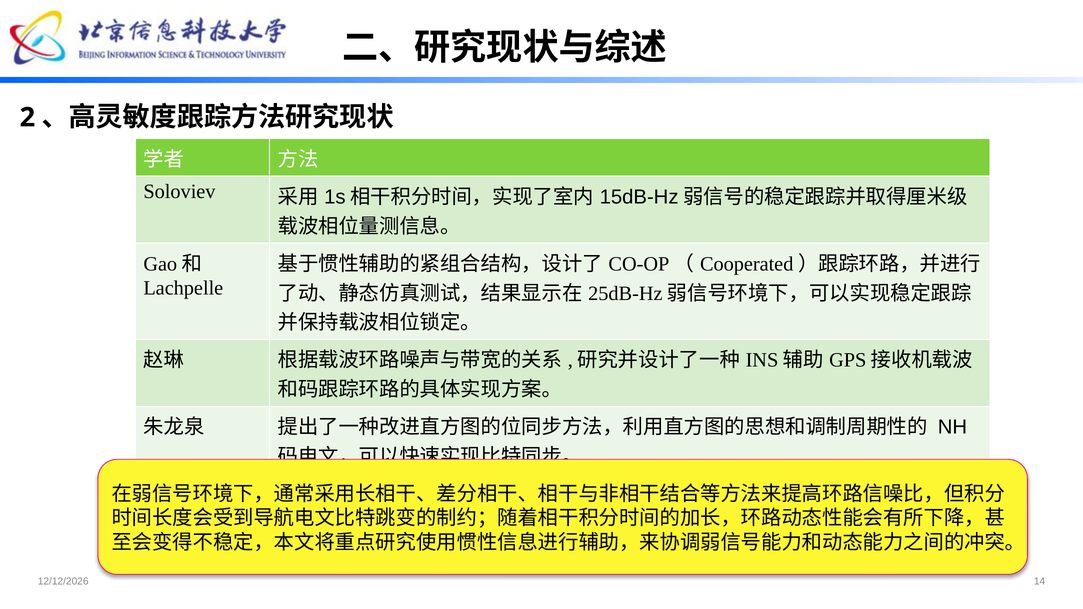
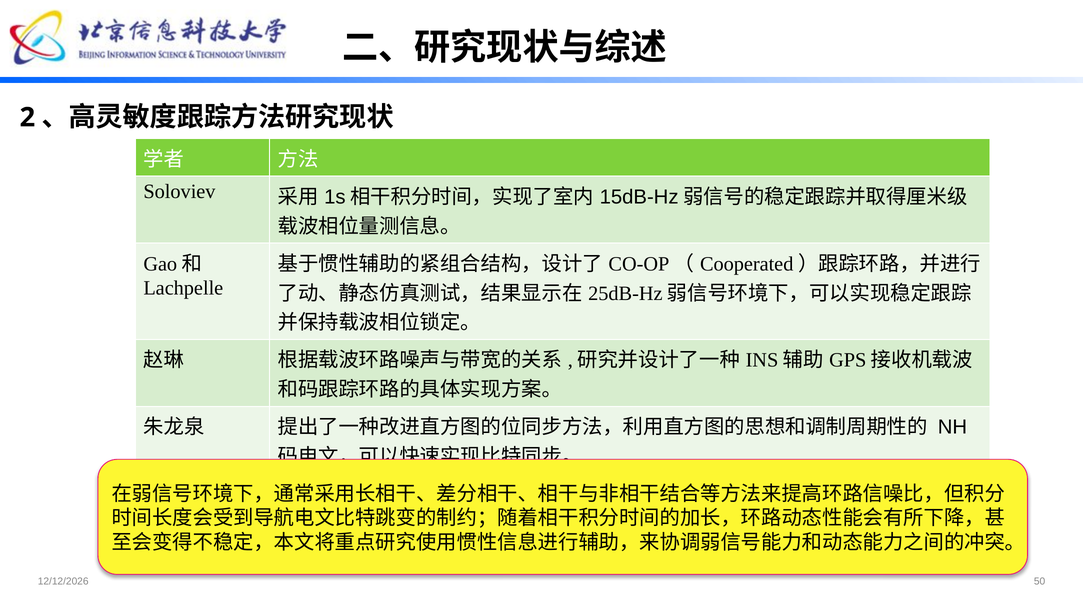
14: 14 -> 50
